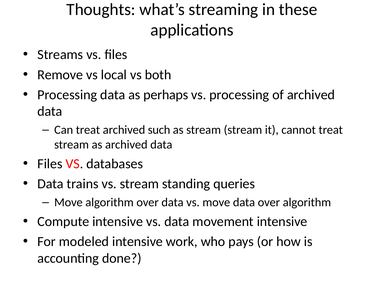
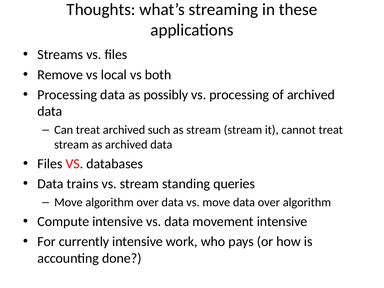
perhaps: perhaps -> possibly
modeled: modeled -> currently
